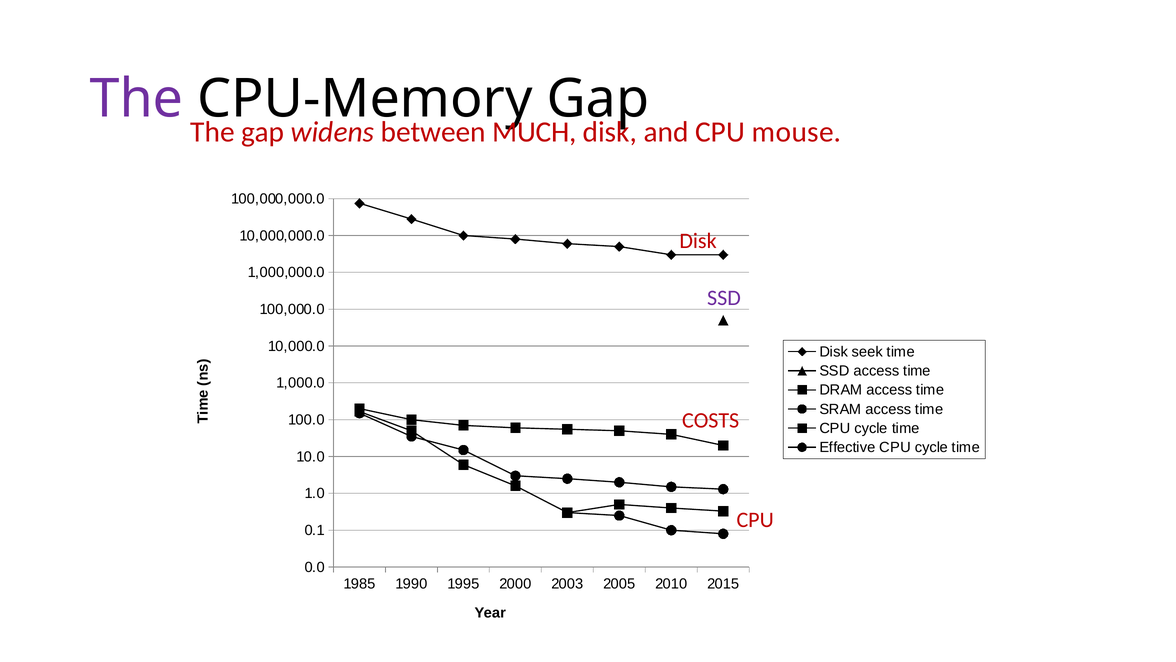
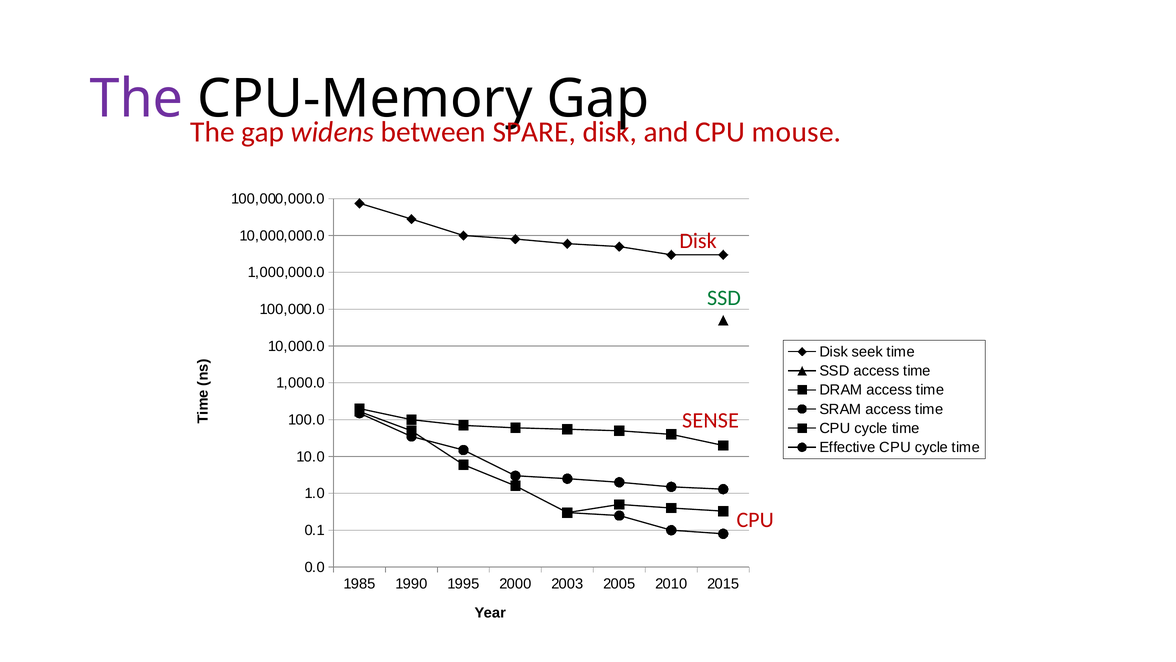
MUCH: MUCH -> SPARE
SSD at (724, 298) colour: purple -> green
COSTS: COSTS -> SENSE
